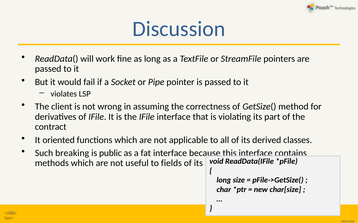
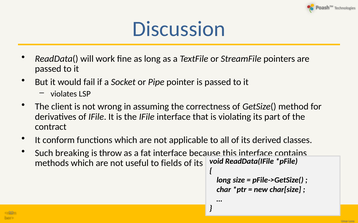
oriented: oriented -> conform
public: public -> throw
